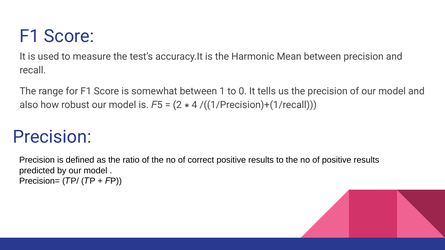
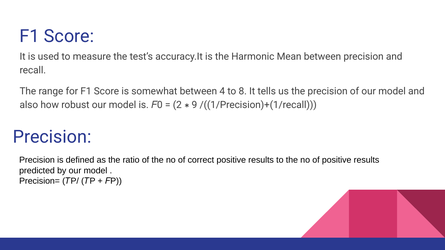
1: 1 -> 4
0: 0 -> 8
5: 5 -> 0
4: 4 -> 9
